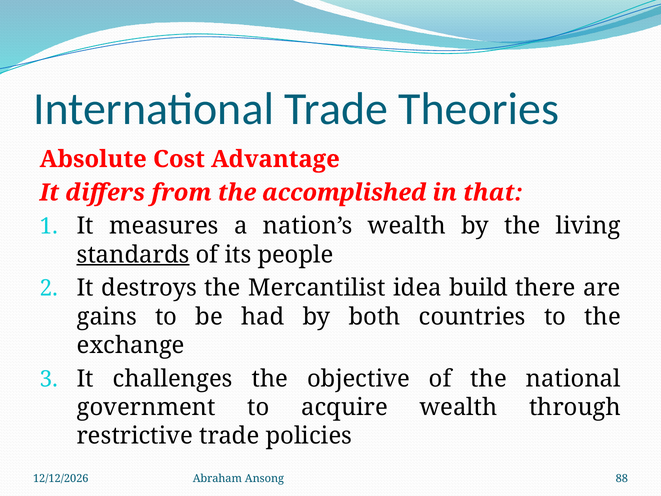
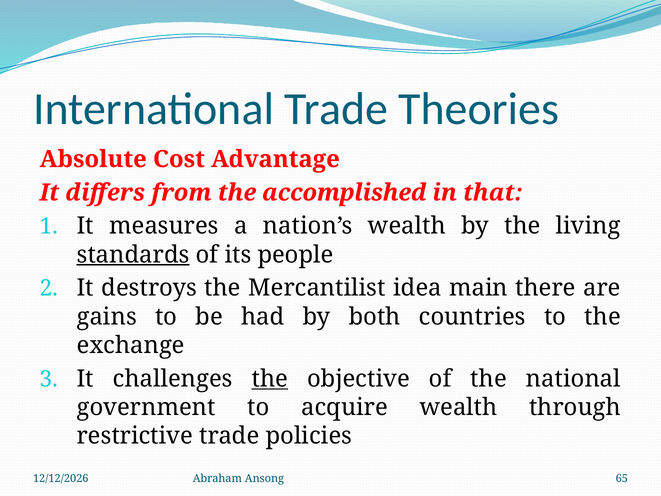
build: build -> main
the at (270, 379) underline: none -> present
88: 88 -> 65
